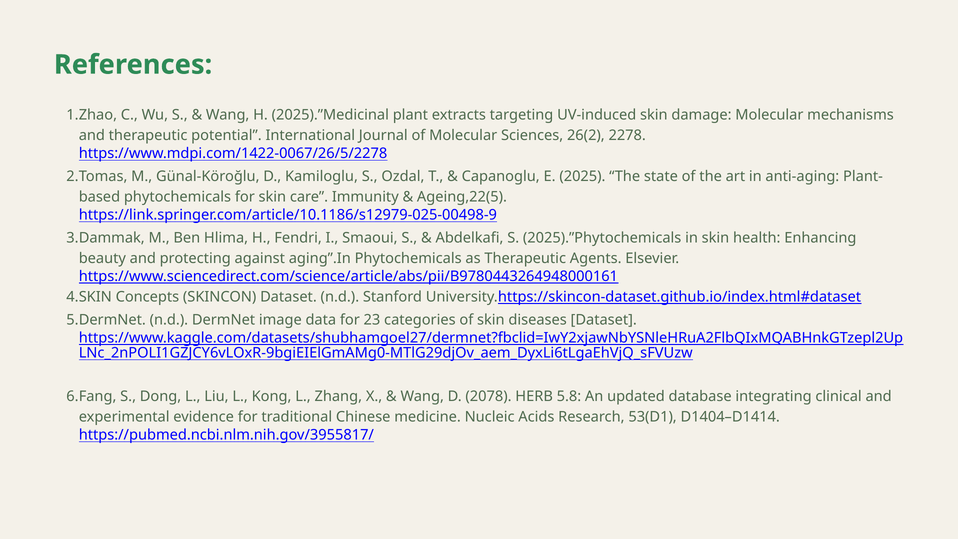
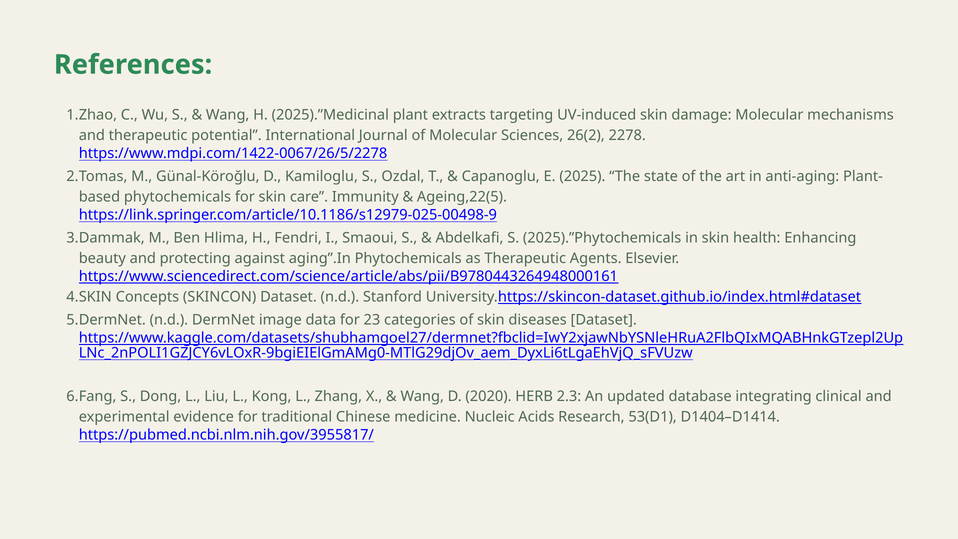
2078: 2078 -> 2020
5.8: 5.8 -> 2.3
